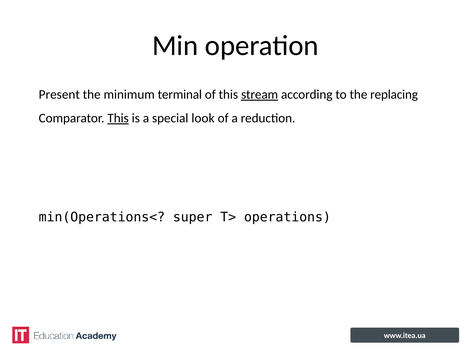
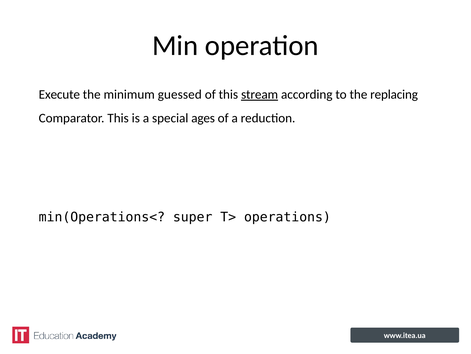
Present: Present -> Execute
terminal: terminal -> guessed
This at (118, 118) underline: present -> none
look: look -> ages
